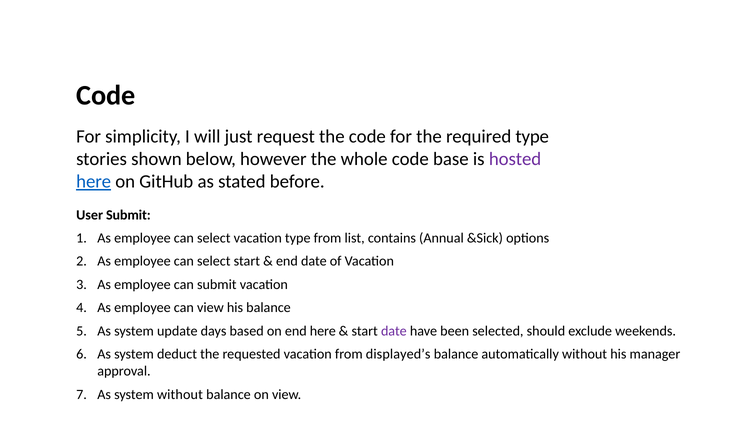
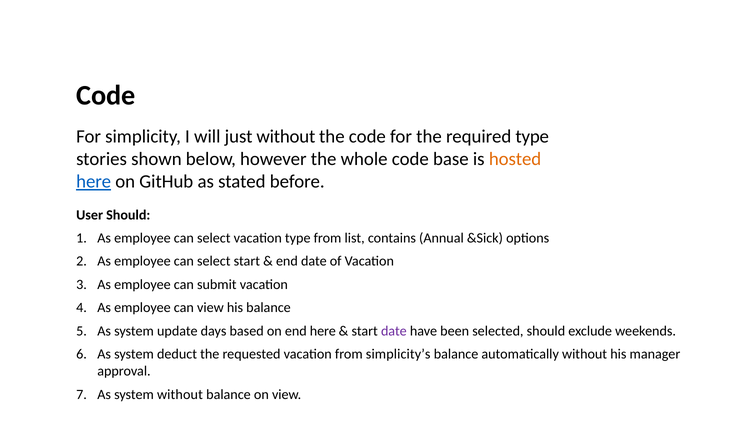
just request: request -> without
hosted colour: purple -> orange
User Submit: Submit -> Should
displayed’s: displayed’s -> simplicity’s
